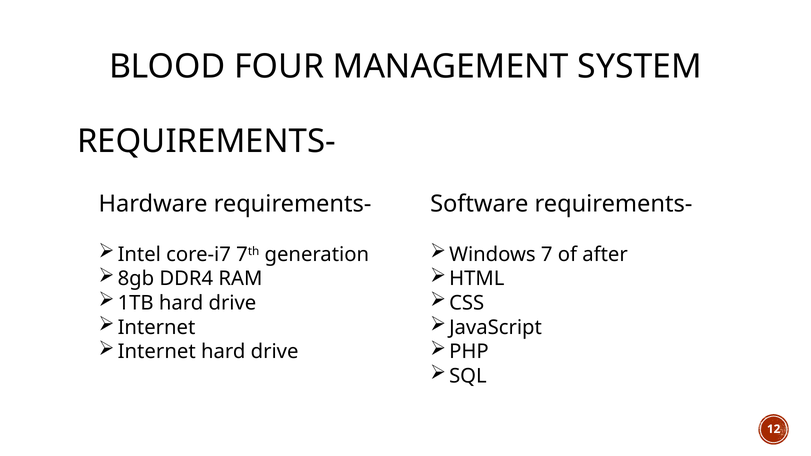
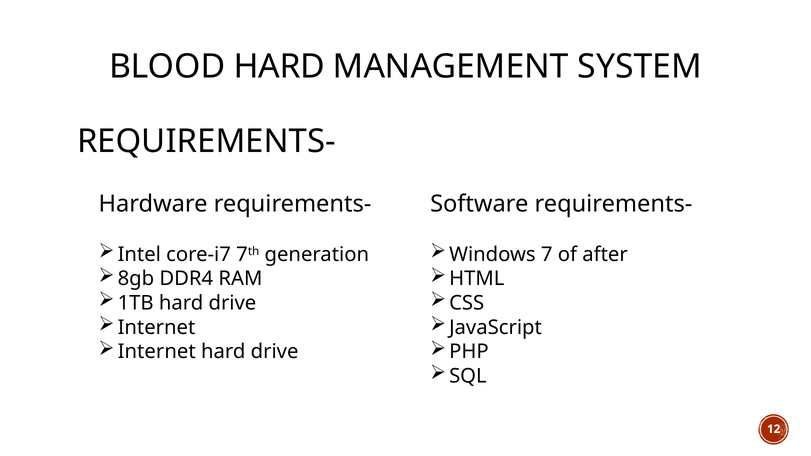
BLOOD FOUR: FOUR -> HARD
